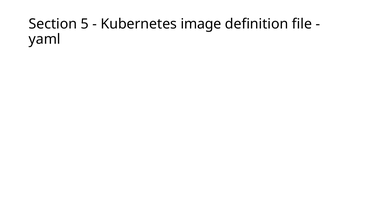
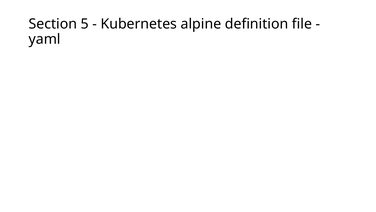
image: image -> alpine
